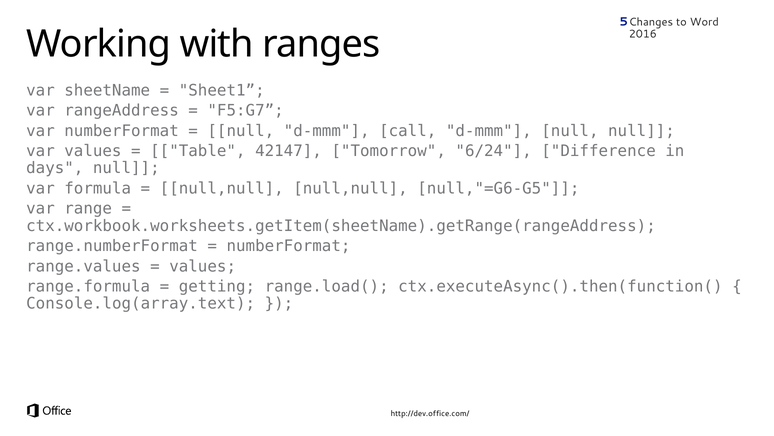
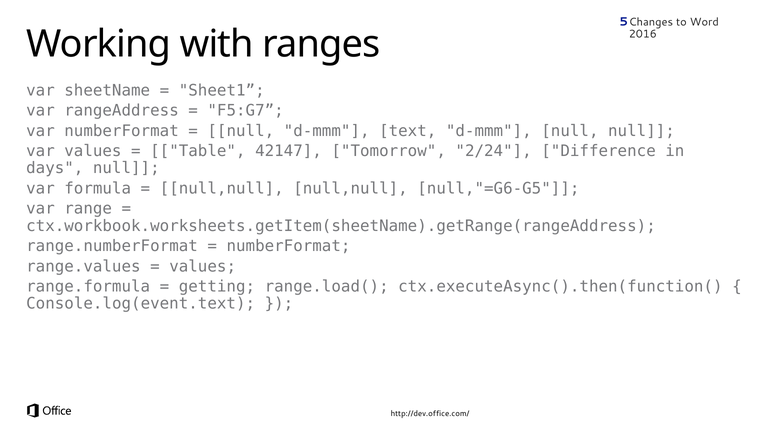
call: call -> text
6/24: 6/24 -> 2/24
Console.log(array.text: Console.log(array.text -> Console.log(event.text
